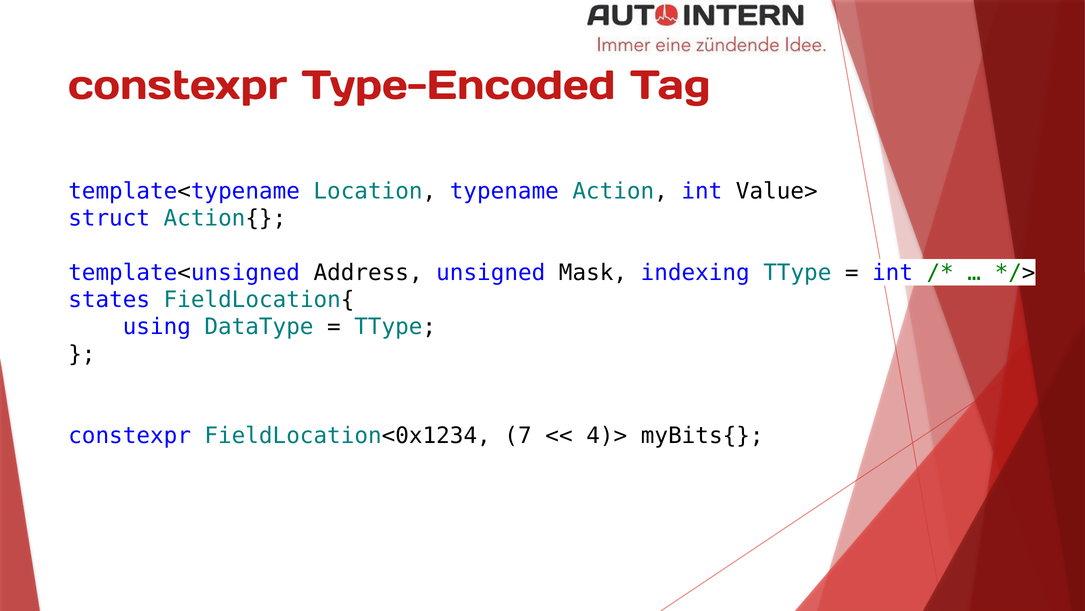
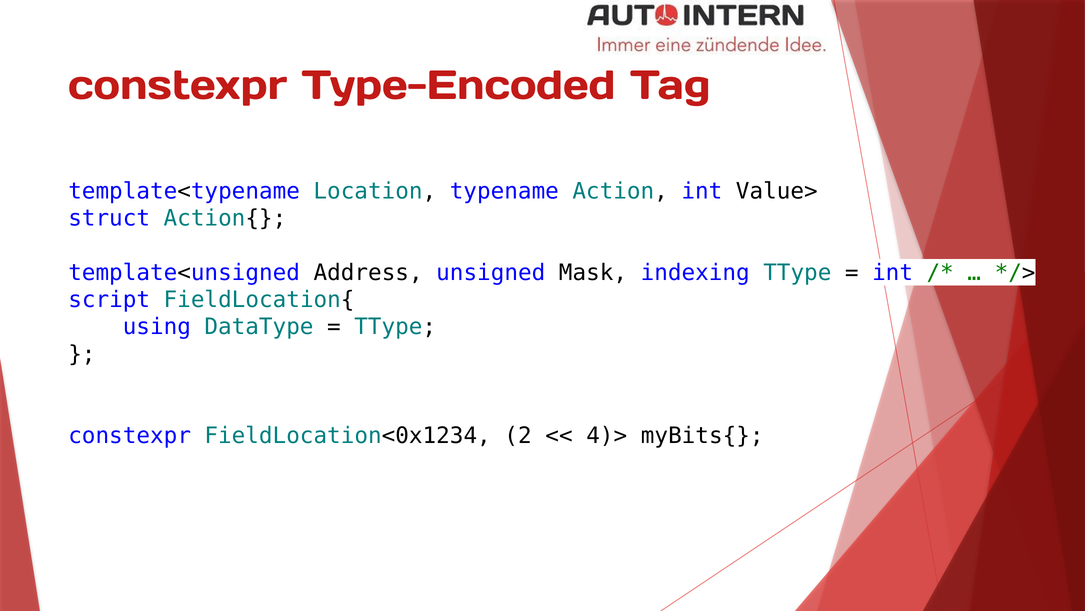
states: states -> script
7: 7 -> 2
